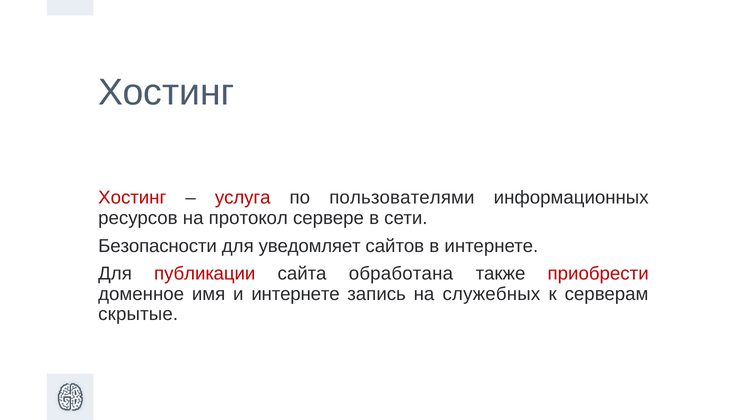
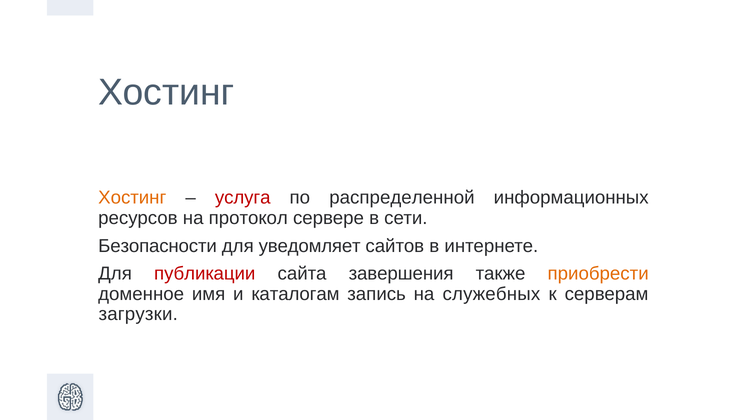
Хостинг at (132, 198) colour: red -> orange
пользователями: пользователями -> распределенной
обработана: обработана -> завершения
приобрести colour: red -> orange
и интернете: интернете -> каталогам
скрытые: скрытые -> загрузки
